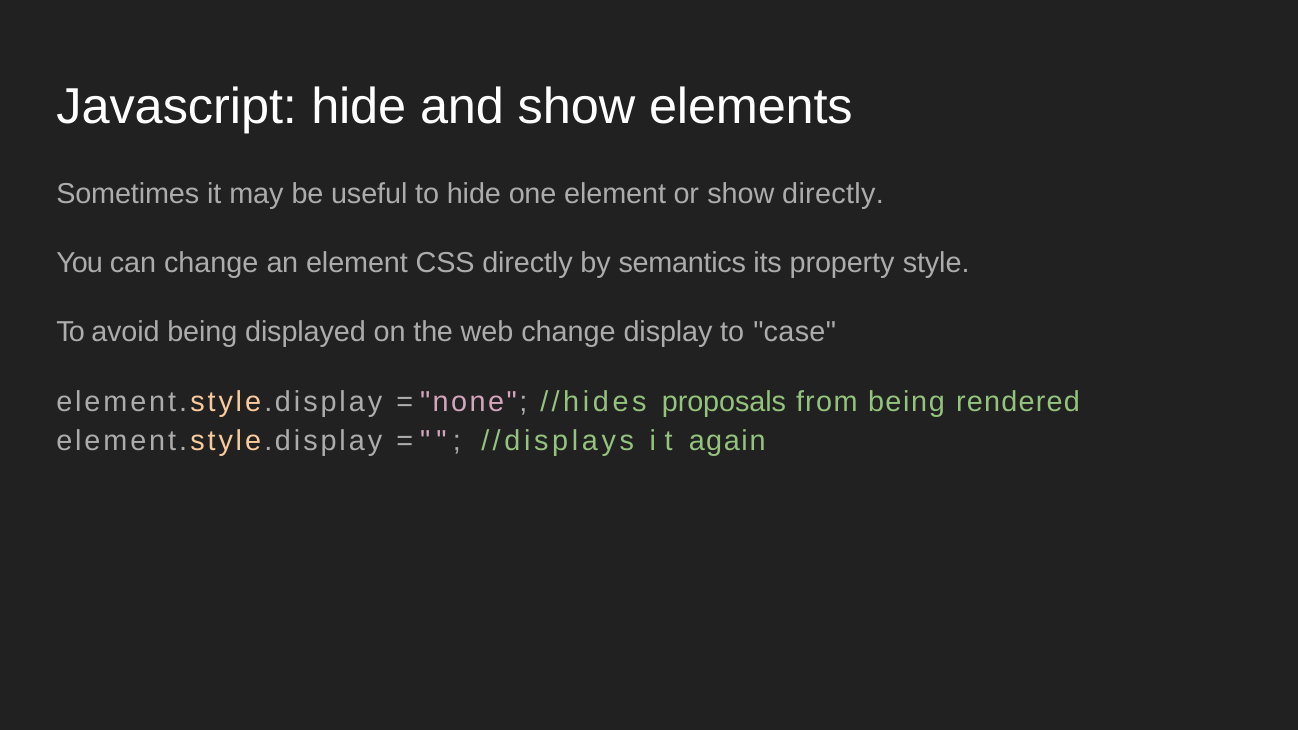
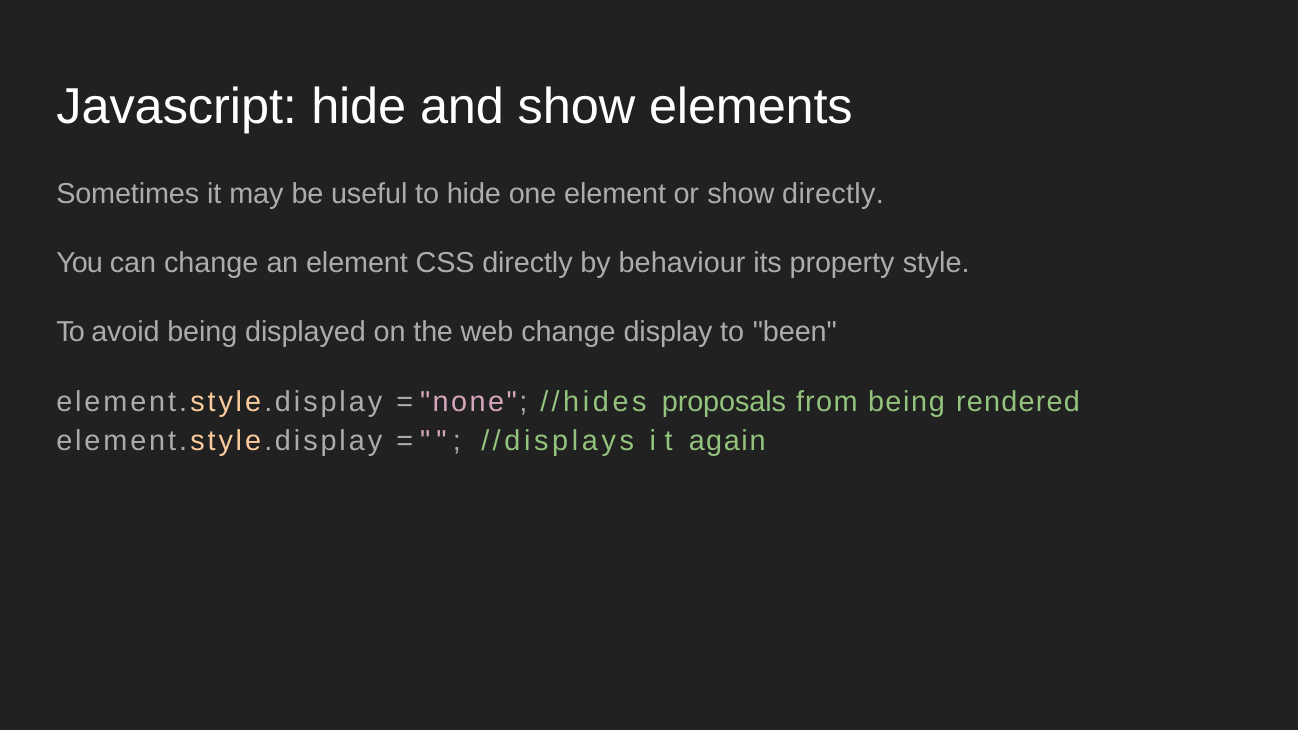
semantics: semantics -> behaviour
case: case -> been
